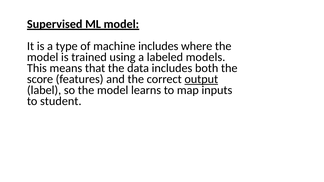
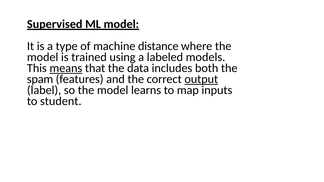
machine includes: includes -> distance
means underline: none -> present
score: score -> spam
